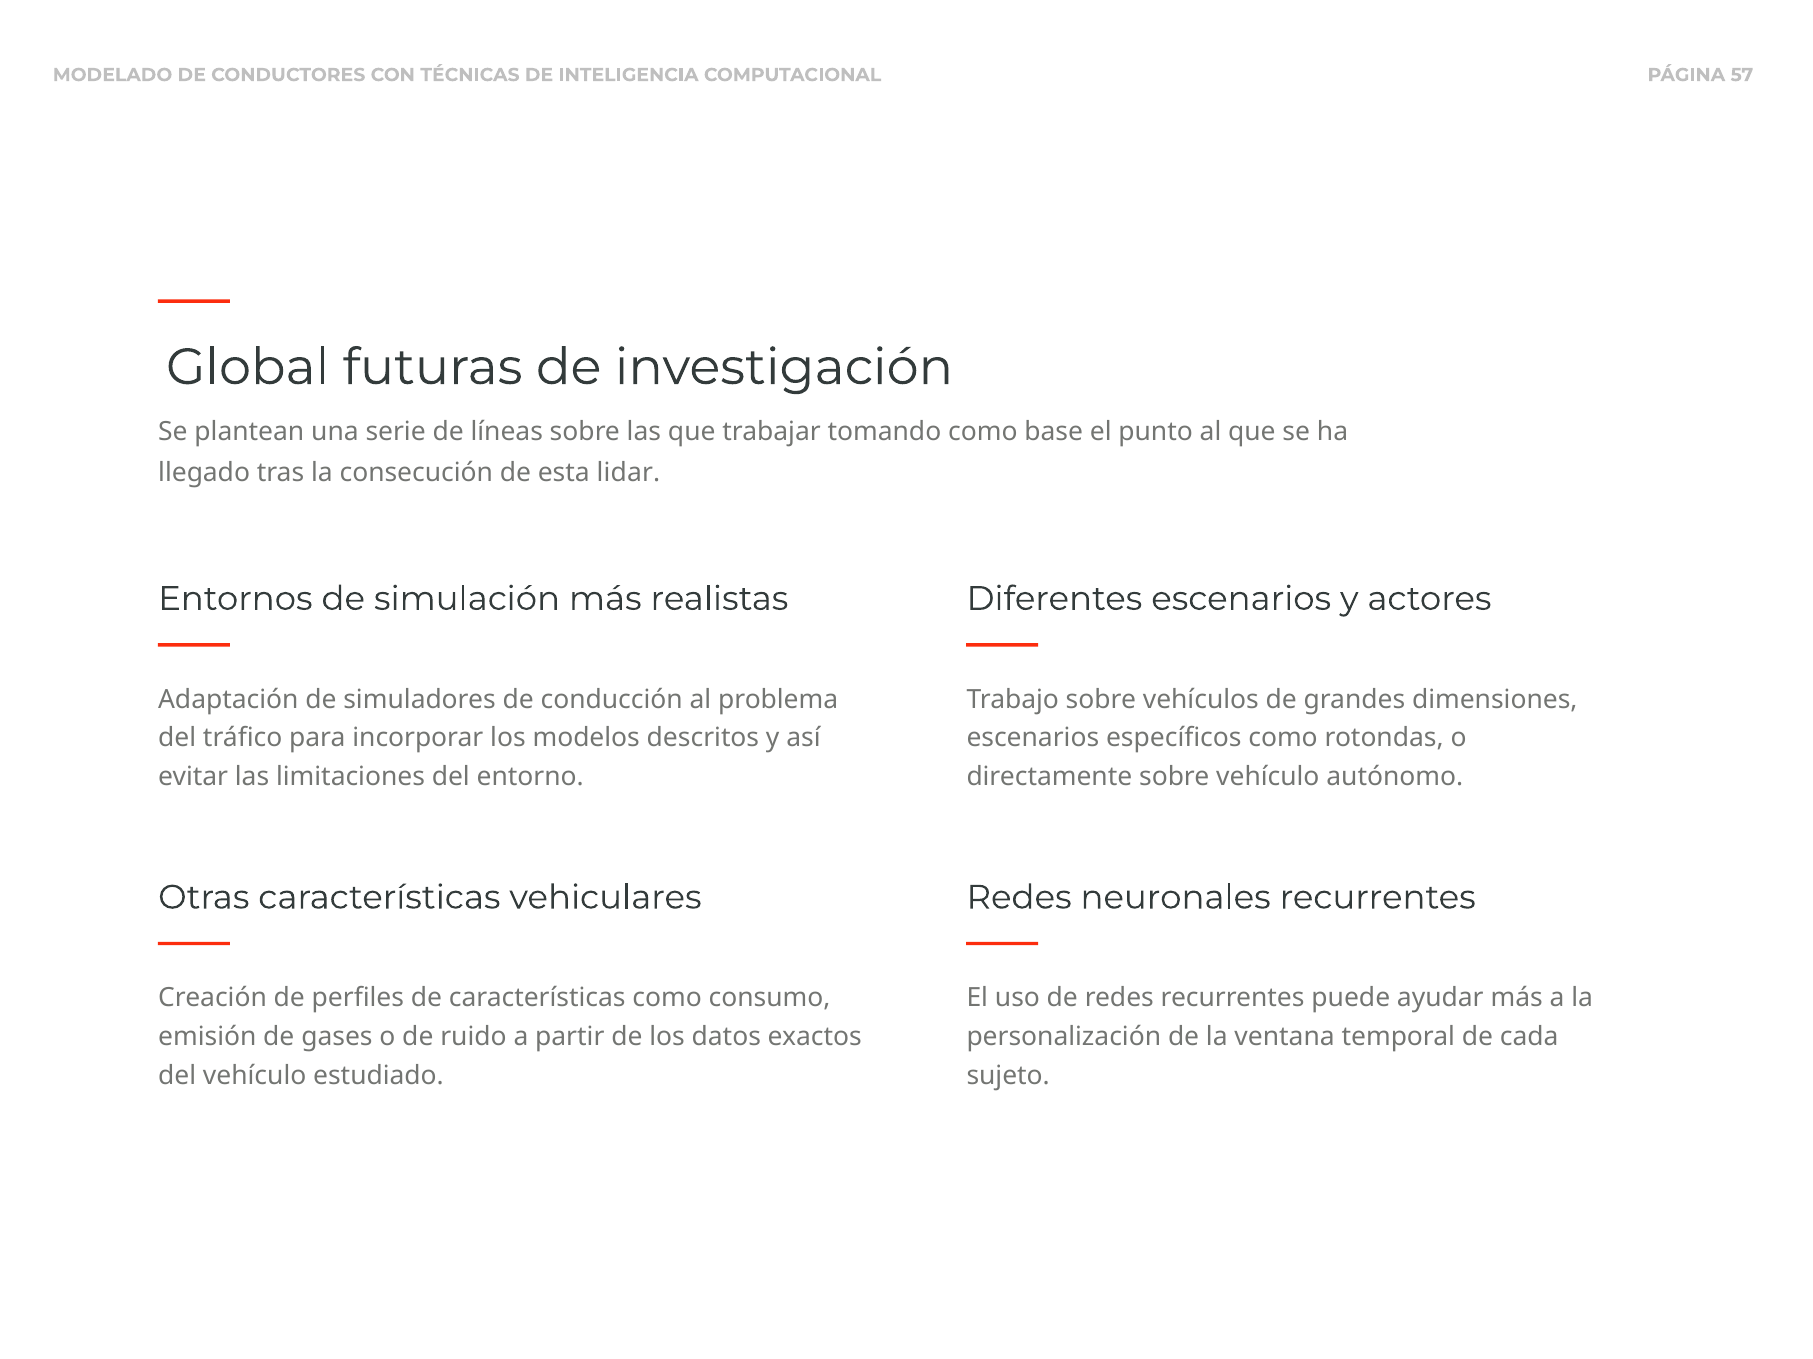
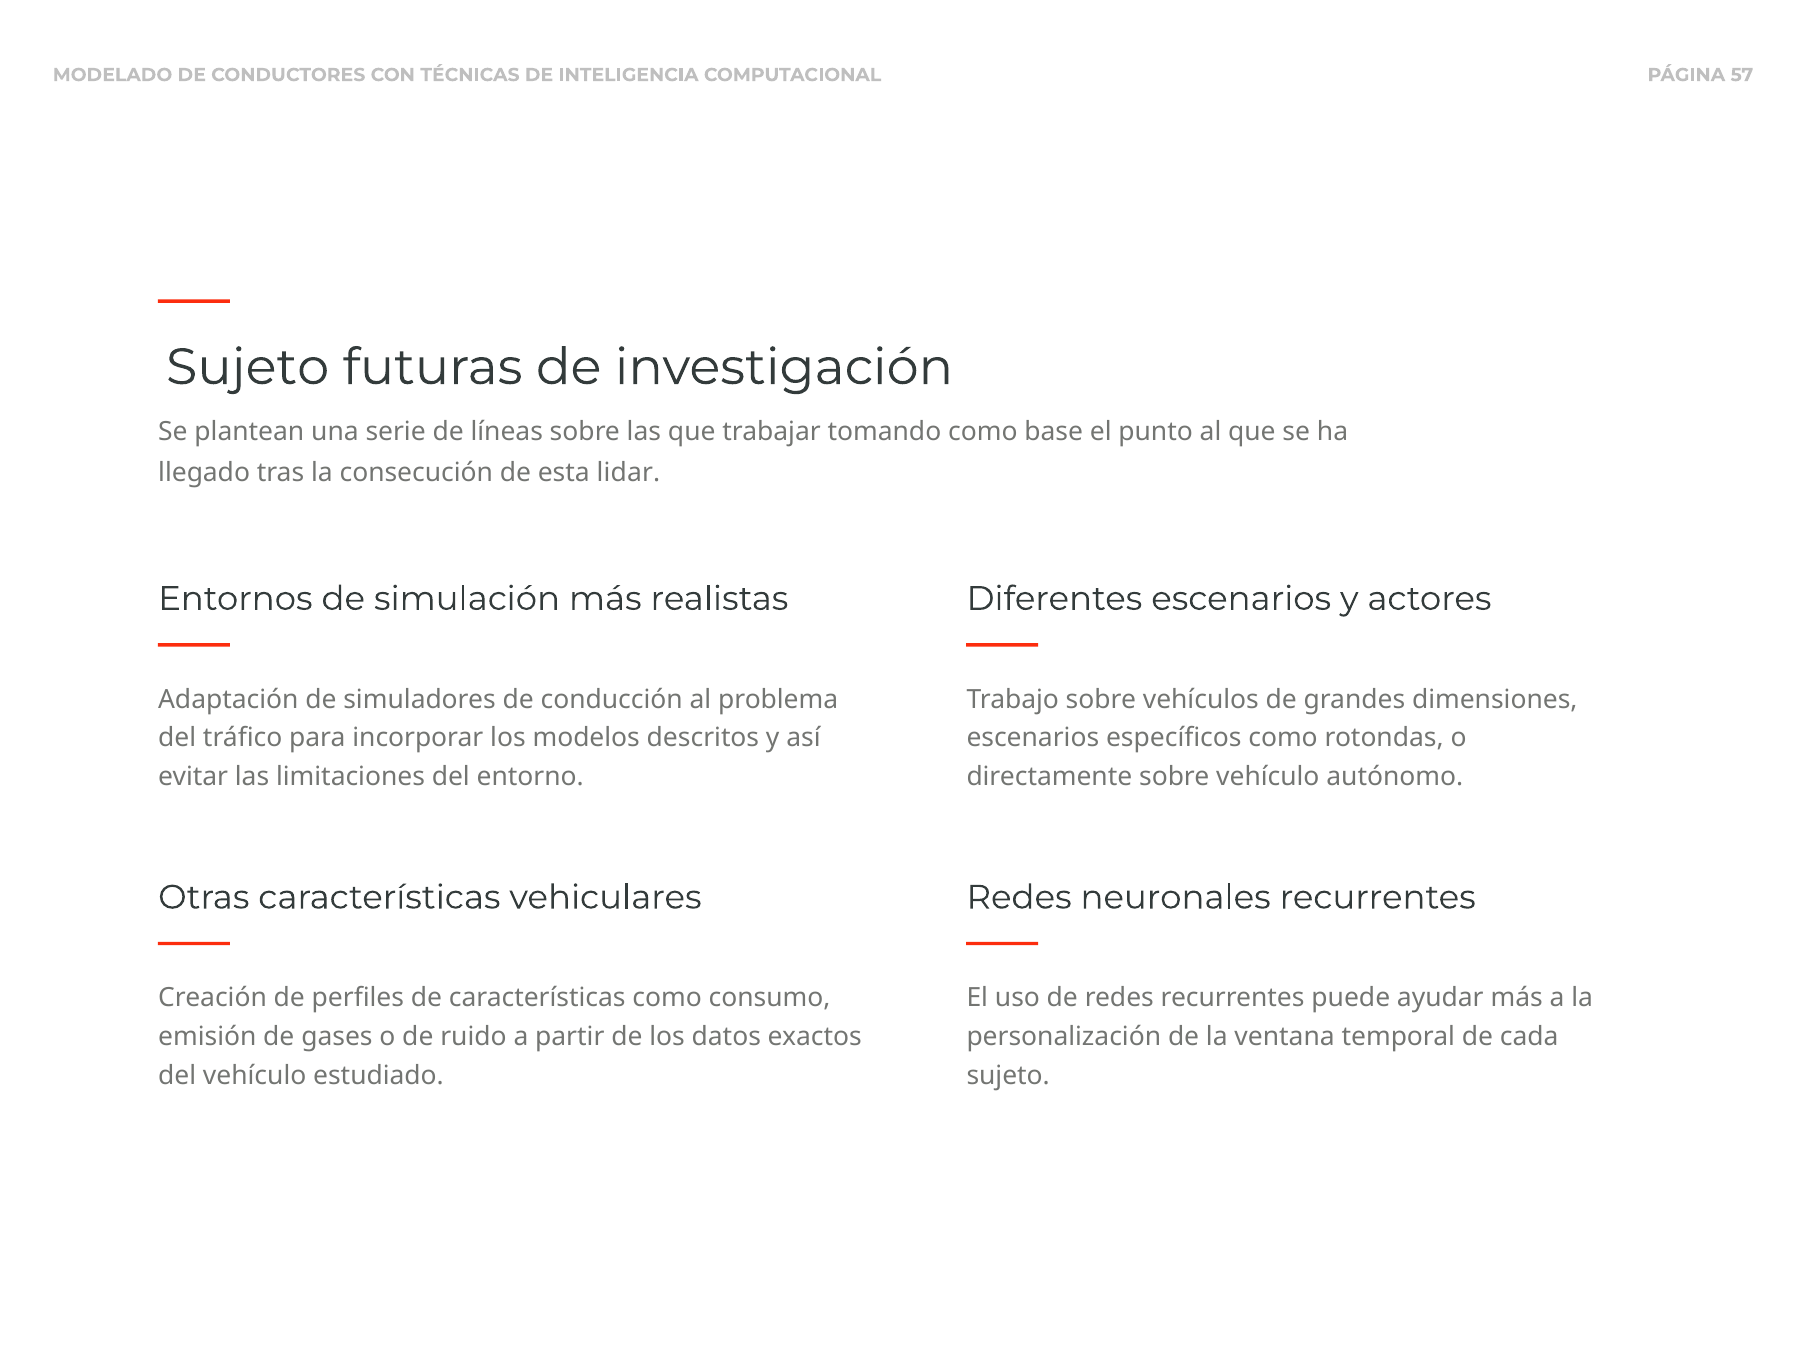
Global at (248, 367): Global -> Sujeto
